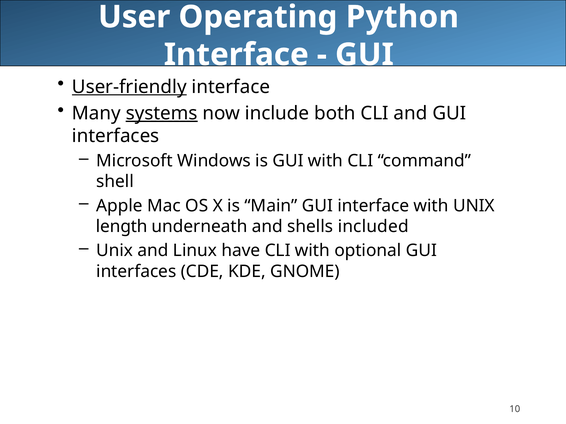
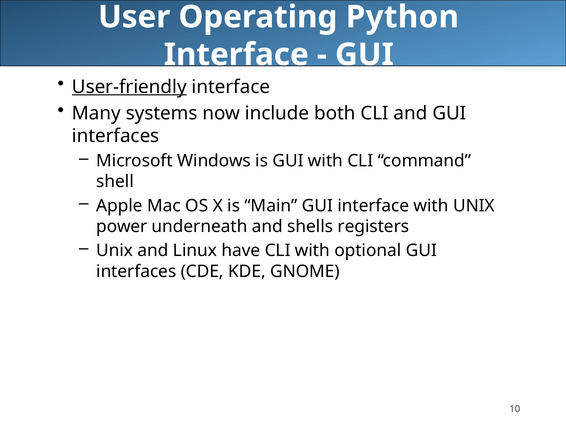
systems underline: present -> none
length: length -> power
included: included -> registers
